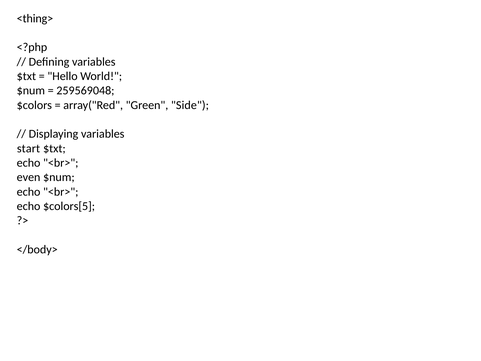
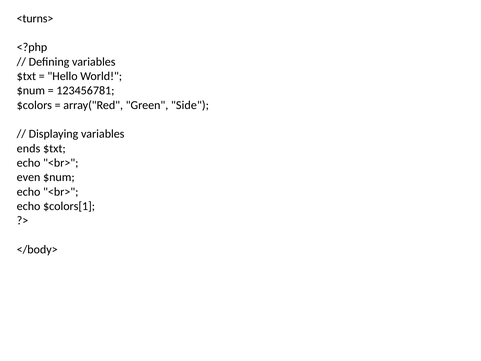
<thing>: <thing> -> <turns>
259569048: 259569048 -> 123456781
start: start -> ends
$colors[5: $colors[5 -> $colors[1
